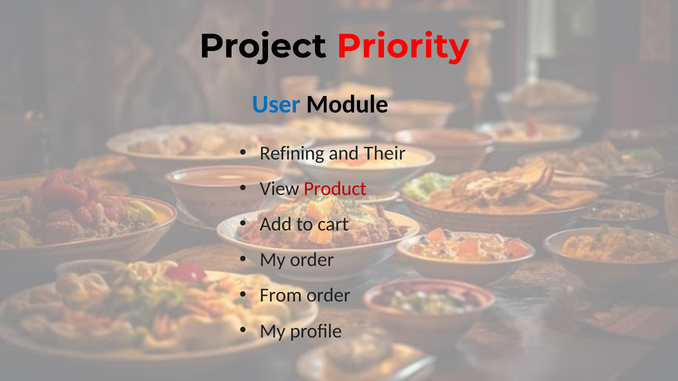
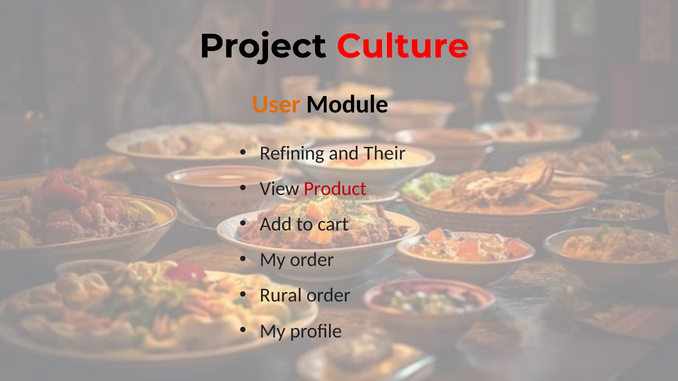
Priority: Priority -> Culture
User colour: blue -> orange
From: From -> Rural
